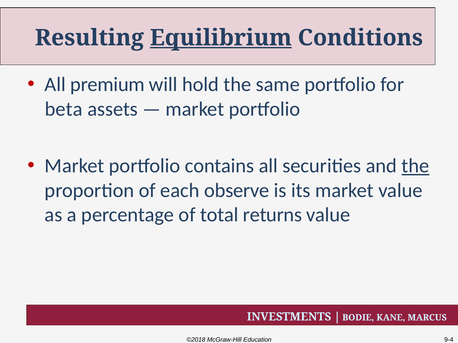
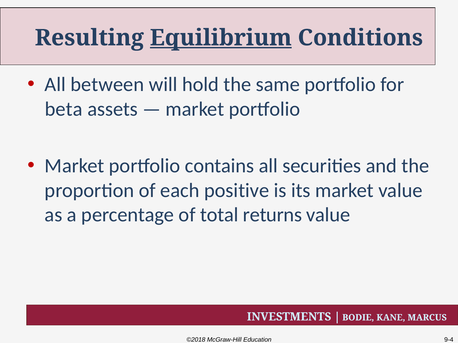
premium: premium -> between
the at (415, 166) underline: present -> none
observe: observe -> positive
